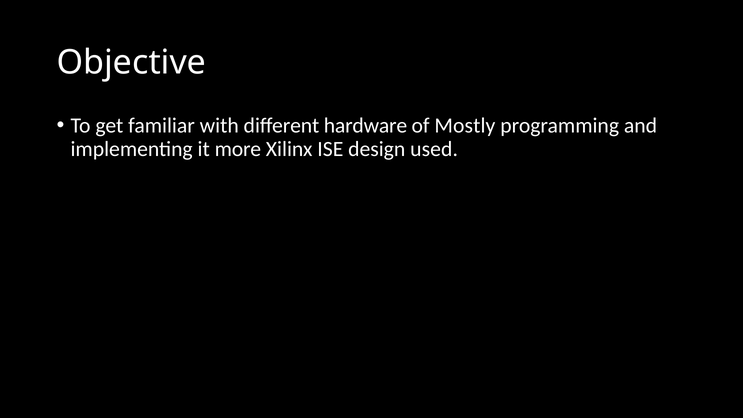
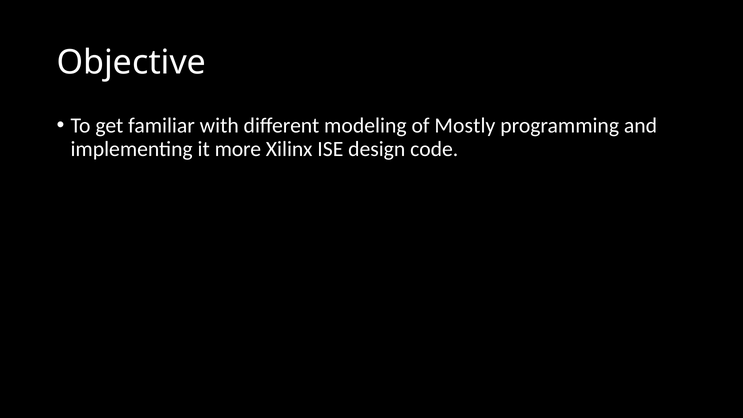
hardware: hardware -> modeling
used: used -> code
